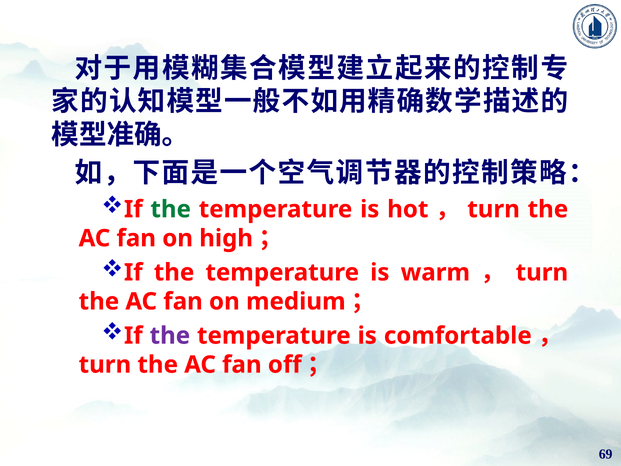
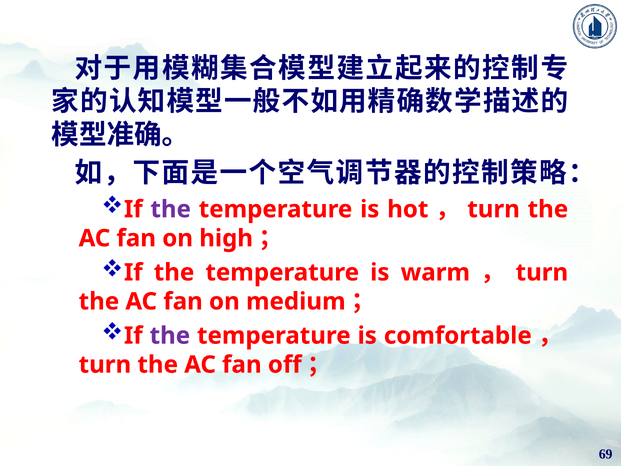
the at (171, 209) colour: green -> purple
